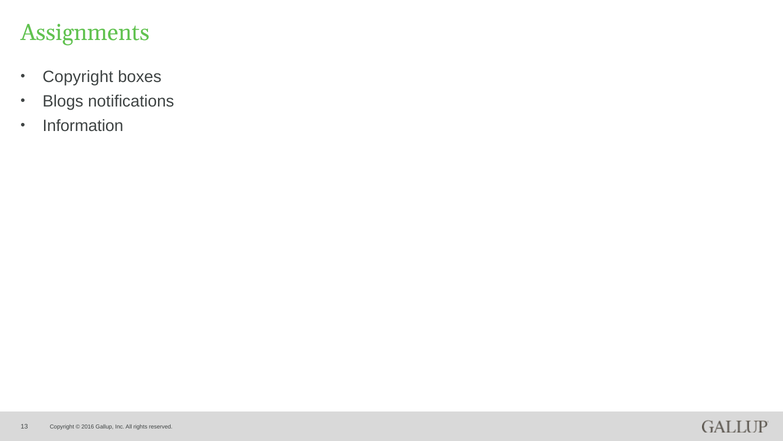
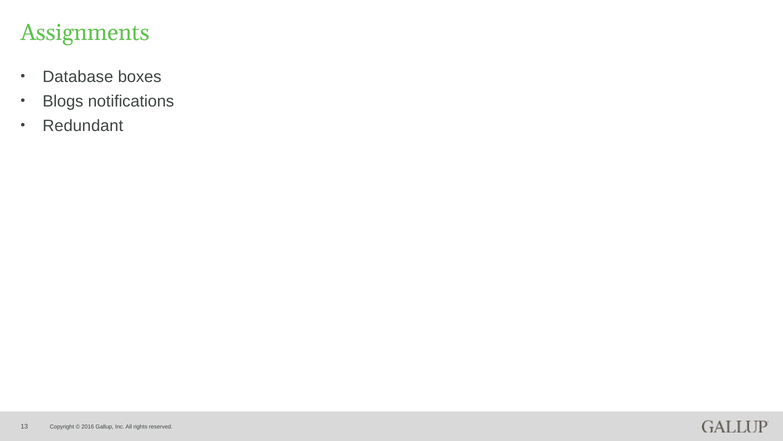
Copyright at (78, 77): Copyright -> Database
Information: Information -> Redundant
